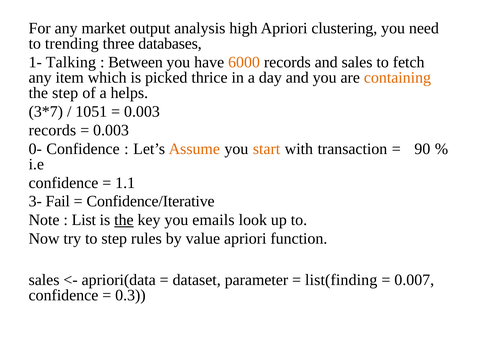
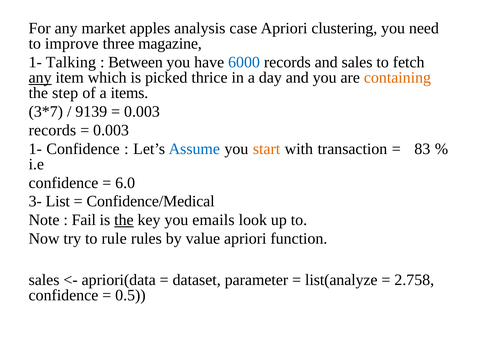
output: output -> apples
high: high -> case
trending: trending -> improve
databases: databases -> magazine
6000 colour: orange -> blue
any at (40, 77) underline: none -> present
helps: helps -> items
1051: 1051 -> 9139
0- at (35, 149): 0- -> 1-
Assume colour: orange -> blue
90: 90 -> 83
1.1: 1.1 -> 6.0
Fail: Fail -> List
Confidence/Iterative: Confidence/Iterative -> Confidence/Medical
List: List -> Fail
to step: step -> rule
list(finding: list(finding -> list(analyze
0.007: 0.007 -> 2.758
0.3: 0.3 -> 0.5
